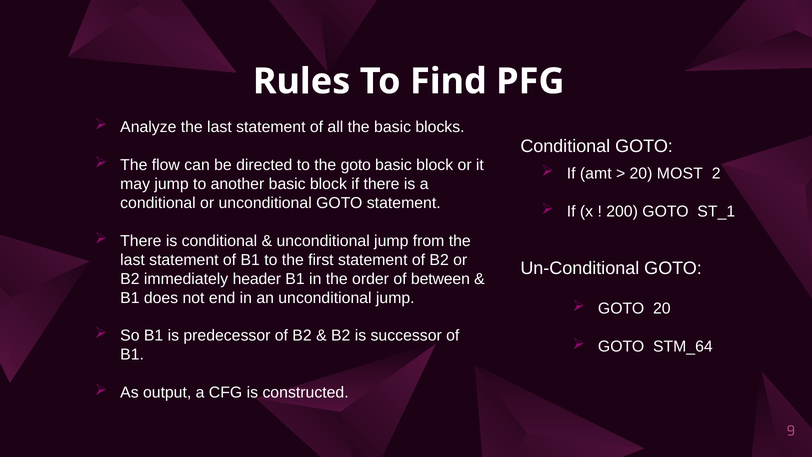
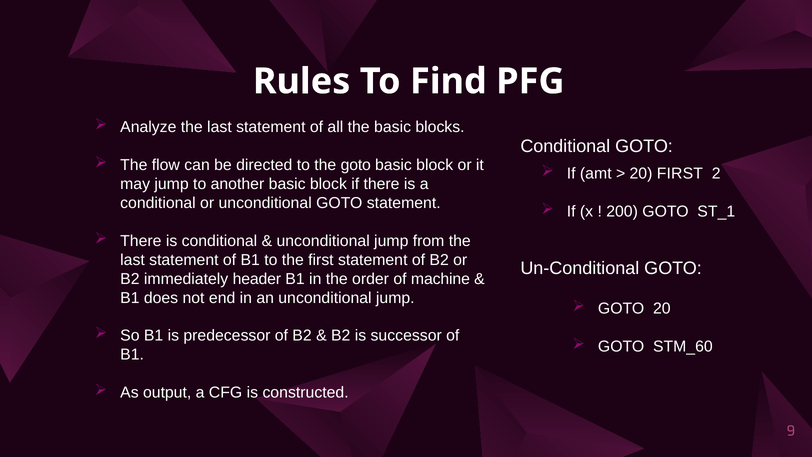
20 MOST: MOST -> FIRST
between: between -> machine
STM_64: STM_64 -> STM_60
